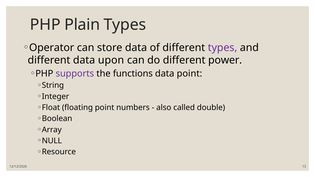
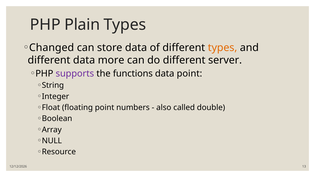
Operator: Operator -> Changed
types at (223, 48) colour: purple -> orange
upon: upon -> more
power: power -> server
